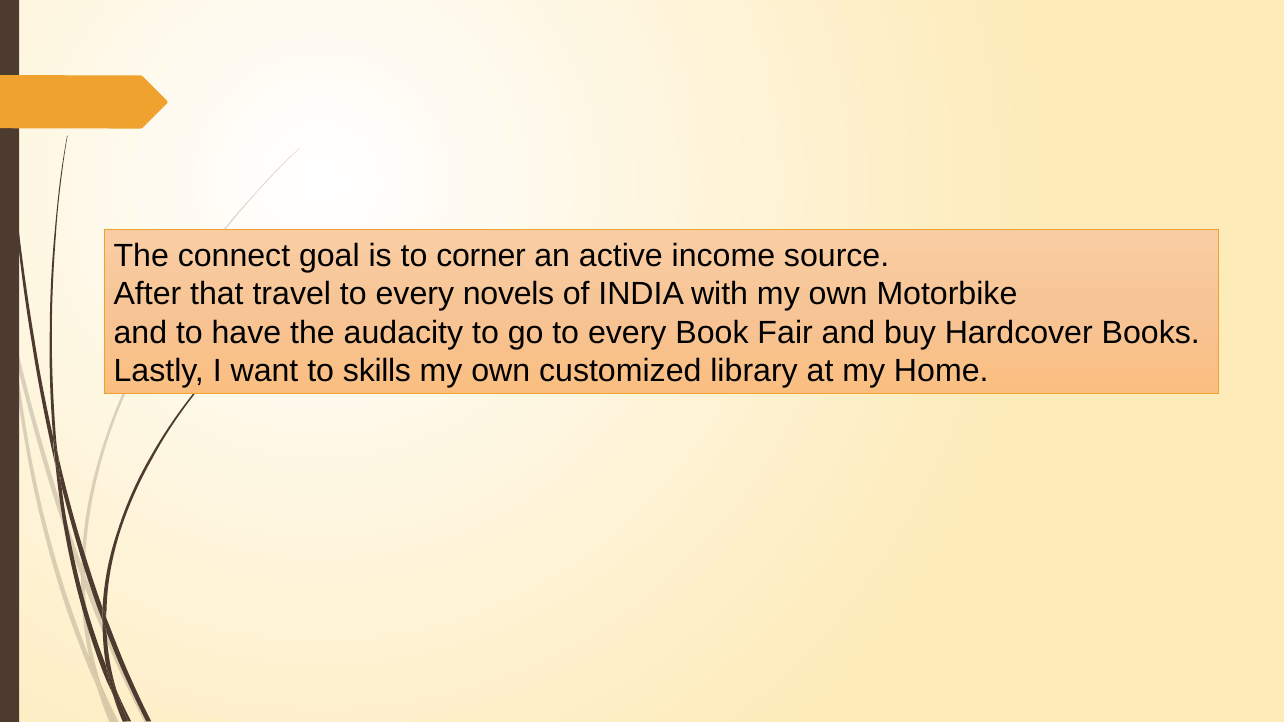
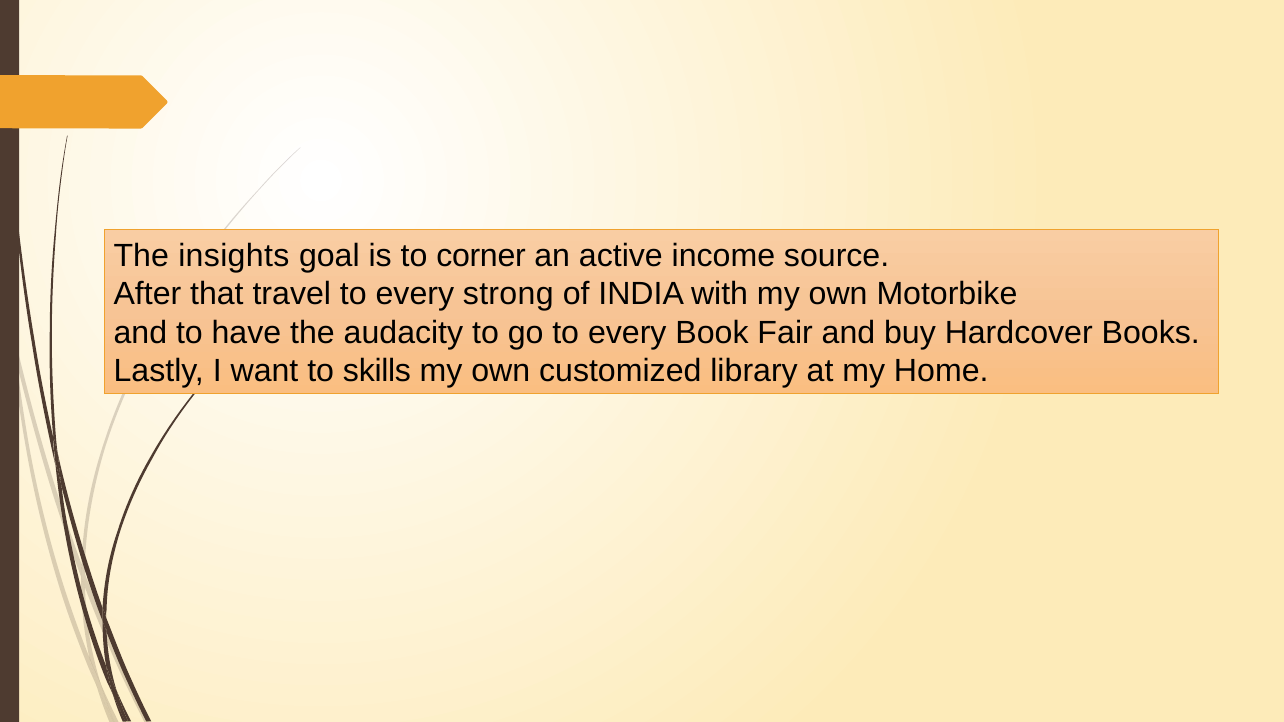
connect: connect -> insights
novels: novels -> strong
